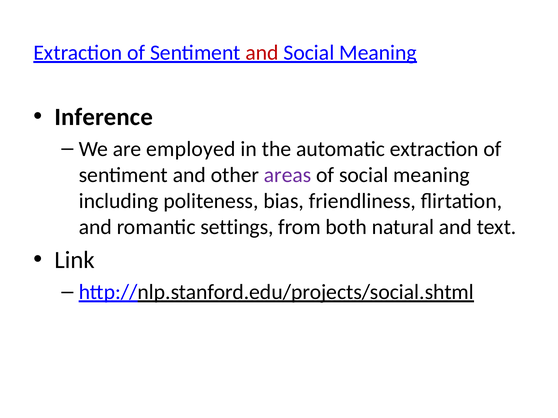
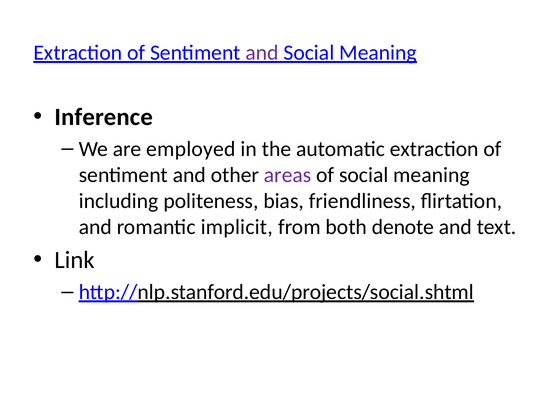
and at (262, 53) colour: red -> purple
settings: settings -> implicit
natural: natural -> denote
